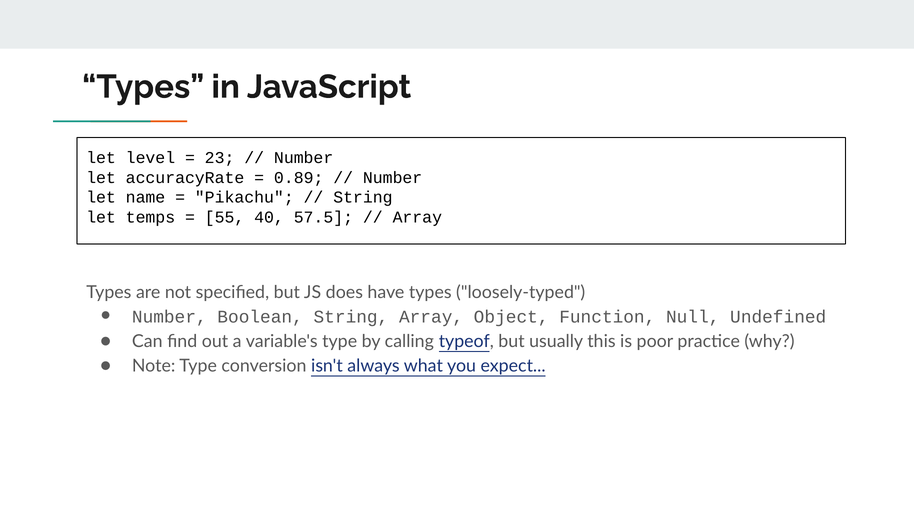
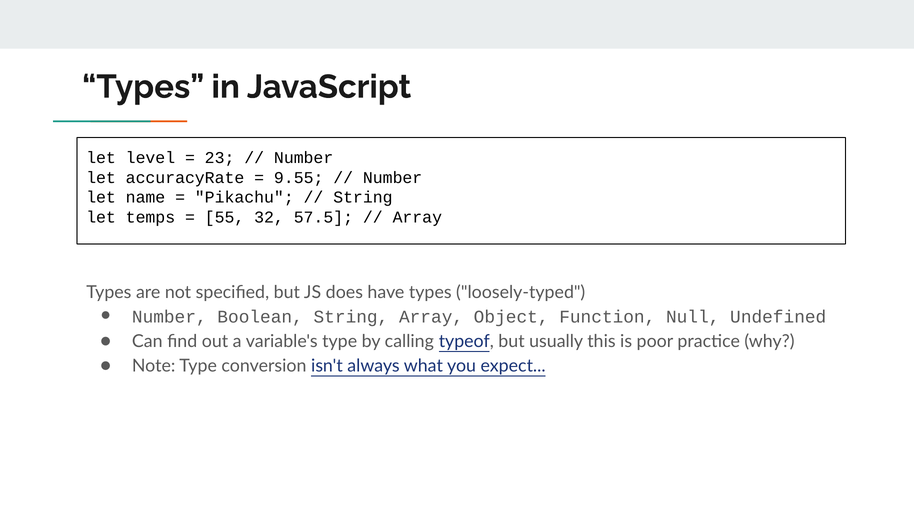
0.89: 0.89 -> 9.55
40: 40 -> 32
